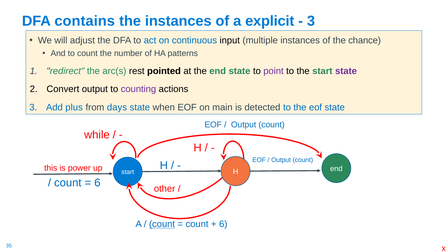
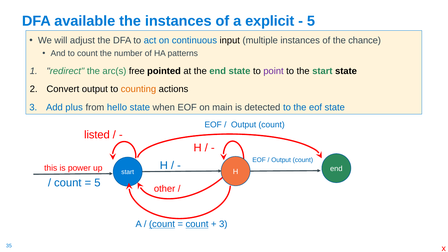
contains: contains -> available
3 at (311, 21): 3 -> 5
rest: rest -> free
state at (346, 71) colour: purple -> black
counting colour: purple -> orange
days: days -> hello
while: while -> listed
6 at (97, 183): 6 -> 5
count at (197, 224) underline: none -> present
6 at (223, 224): 6 -> 3
